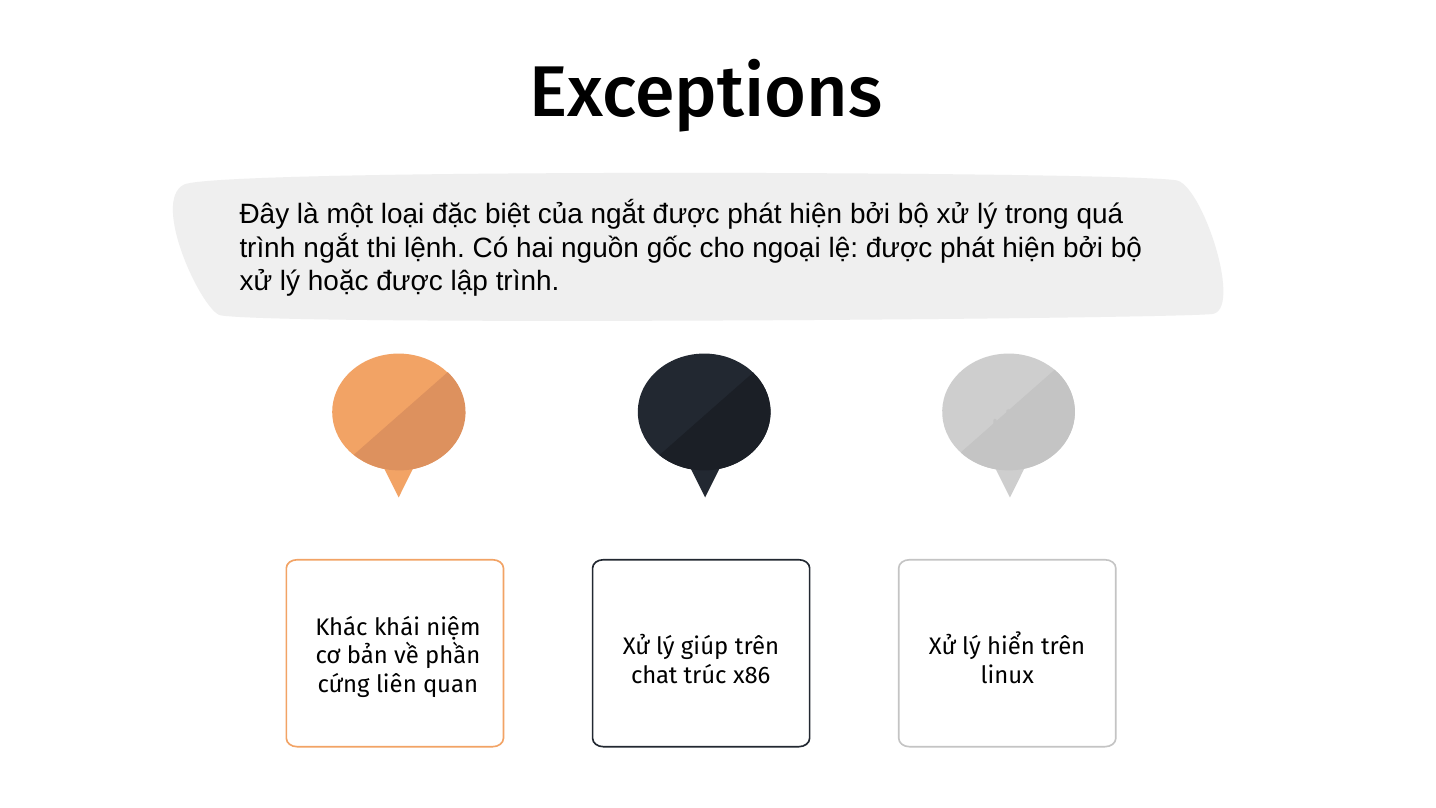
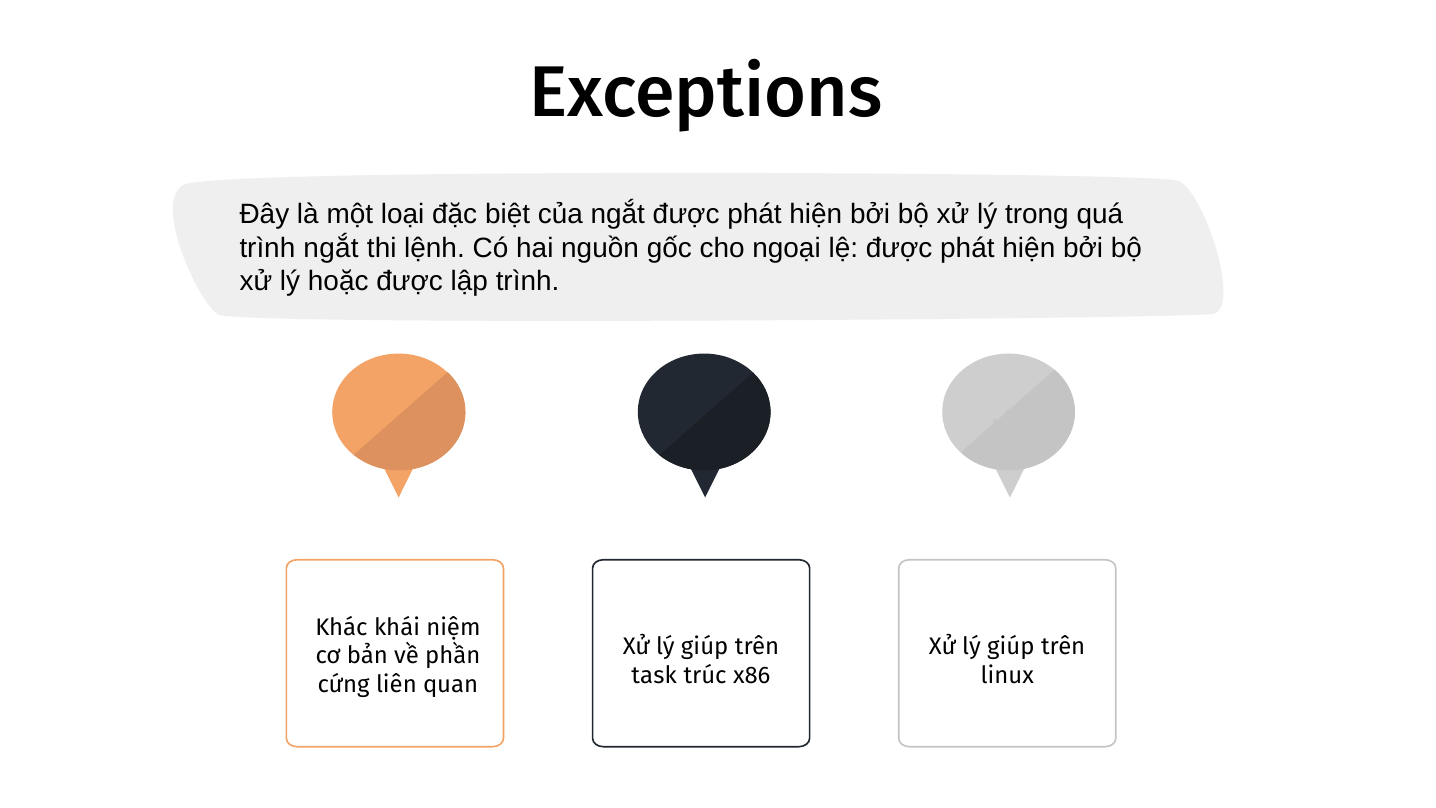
hiển at (1011, 646): hiển -> giúp
chat: chat -> task
